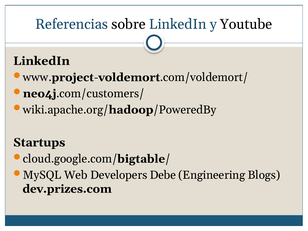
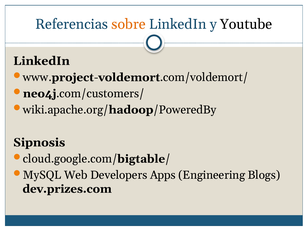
sobre colour: black -> orange
Startups: Startups -> Sipnosis
Debe: Debe -> Apps
